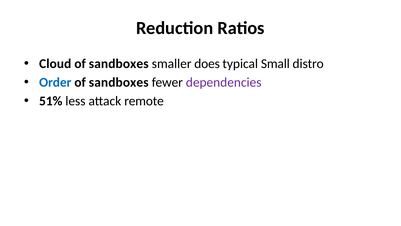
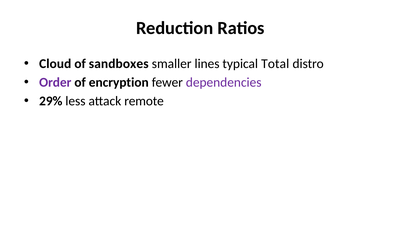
does: does -> lines
Small: Small -> Total
Order colour: blue -> purple
sandboxes at (119, 82): sandboxes -> encryption
51%: 51% -> 29%
